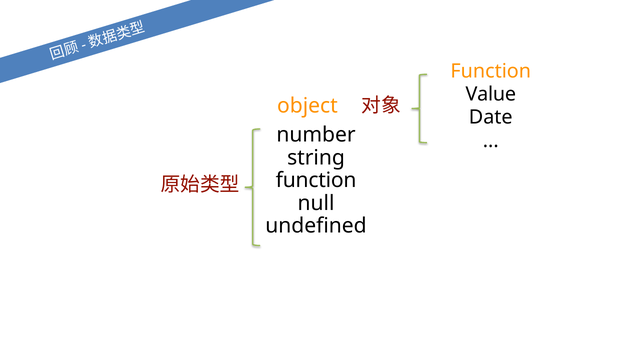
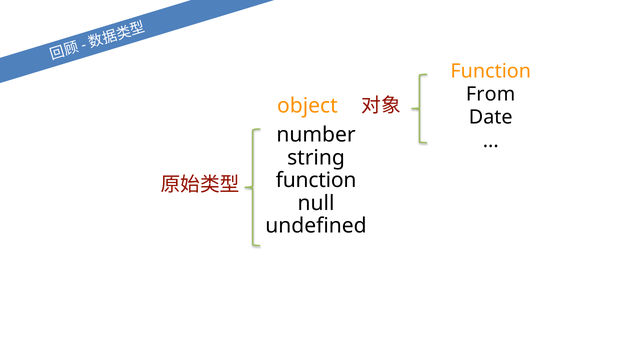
Value: Value -> From
